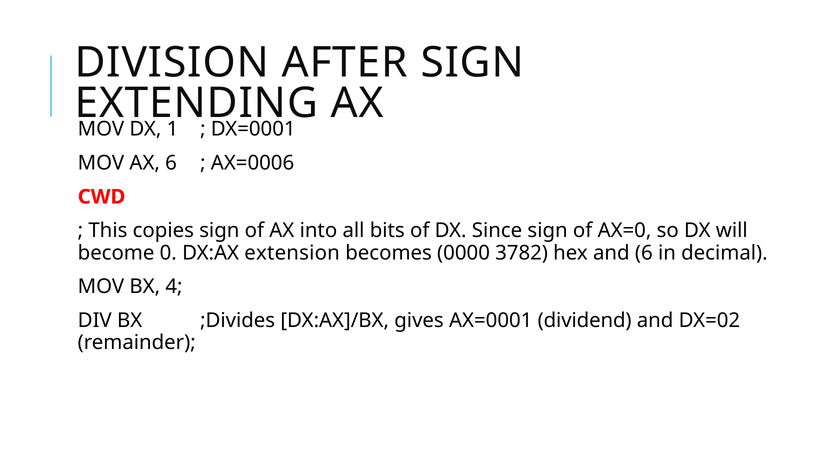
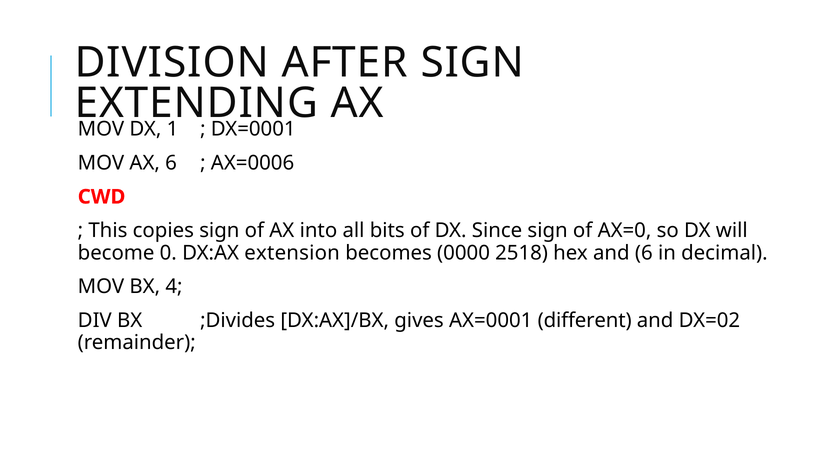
3782: 3782 -> 2518
dividend: dividend -> different
